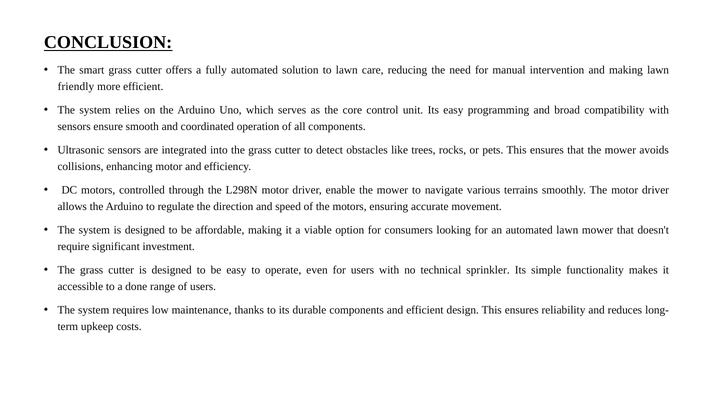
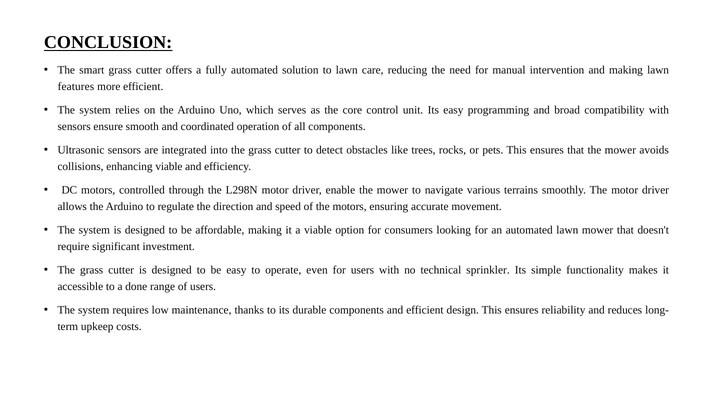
friendly: friendly -> features
enhancing motor: motor -> viable
